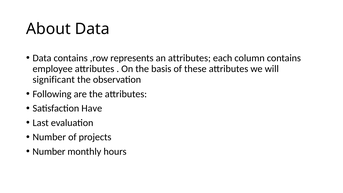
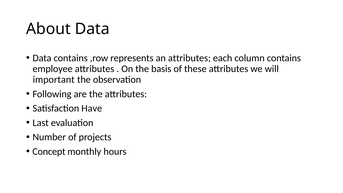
significant: significant -> important
Number at (49, 152): Number -> Concept
